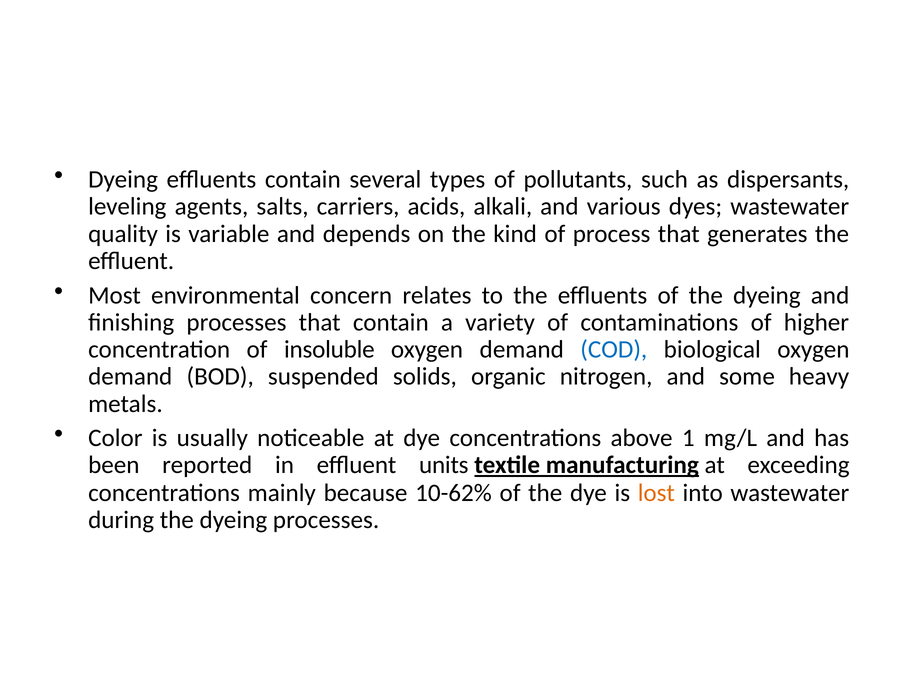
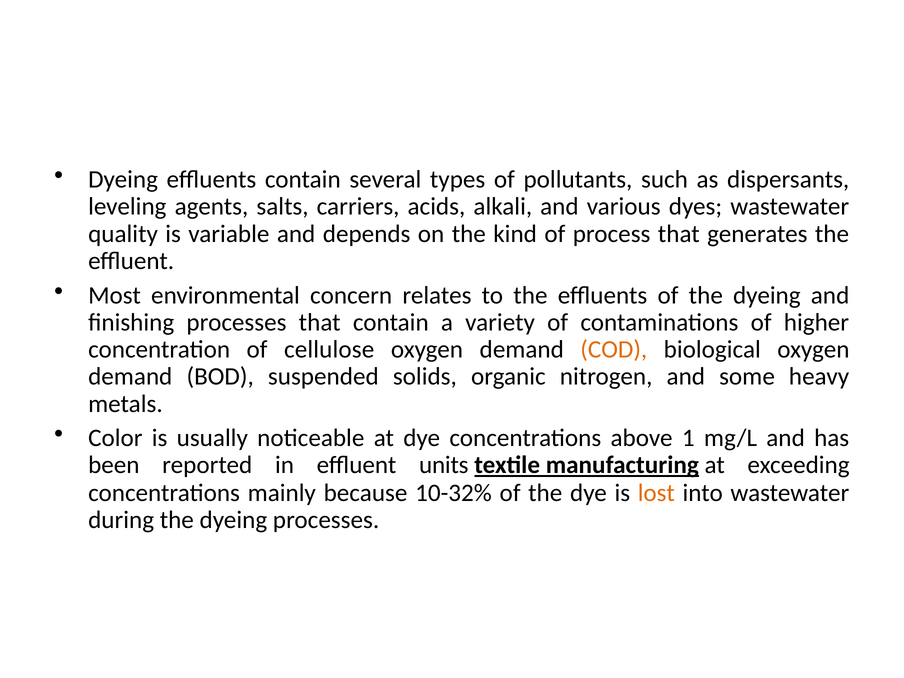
insoluble: insoluble -> cellulose
COD colour: blue -> orange
10-62%: 10-62% -> 10-32%
